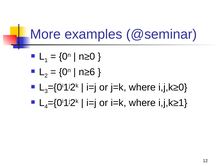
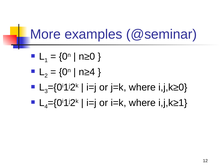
n≥6: n≥6 -> n≥4
